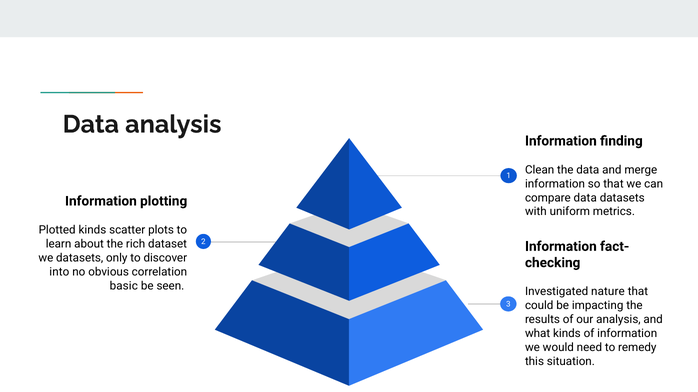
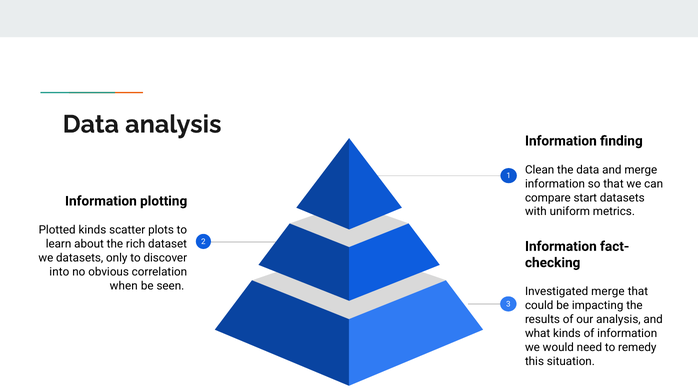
compare data: data -> start
basic: basic -> when
Investigated nature: nature -> merge
